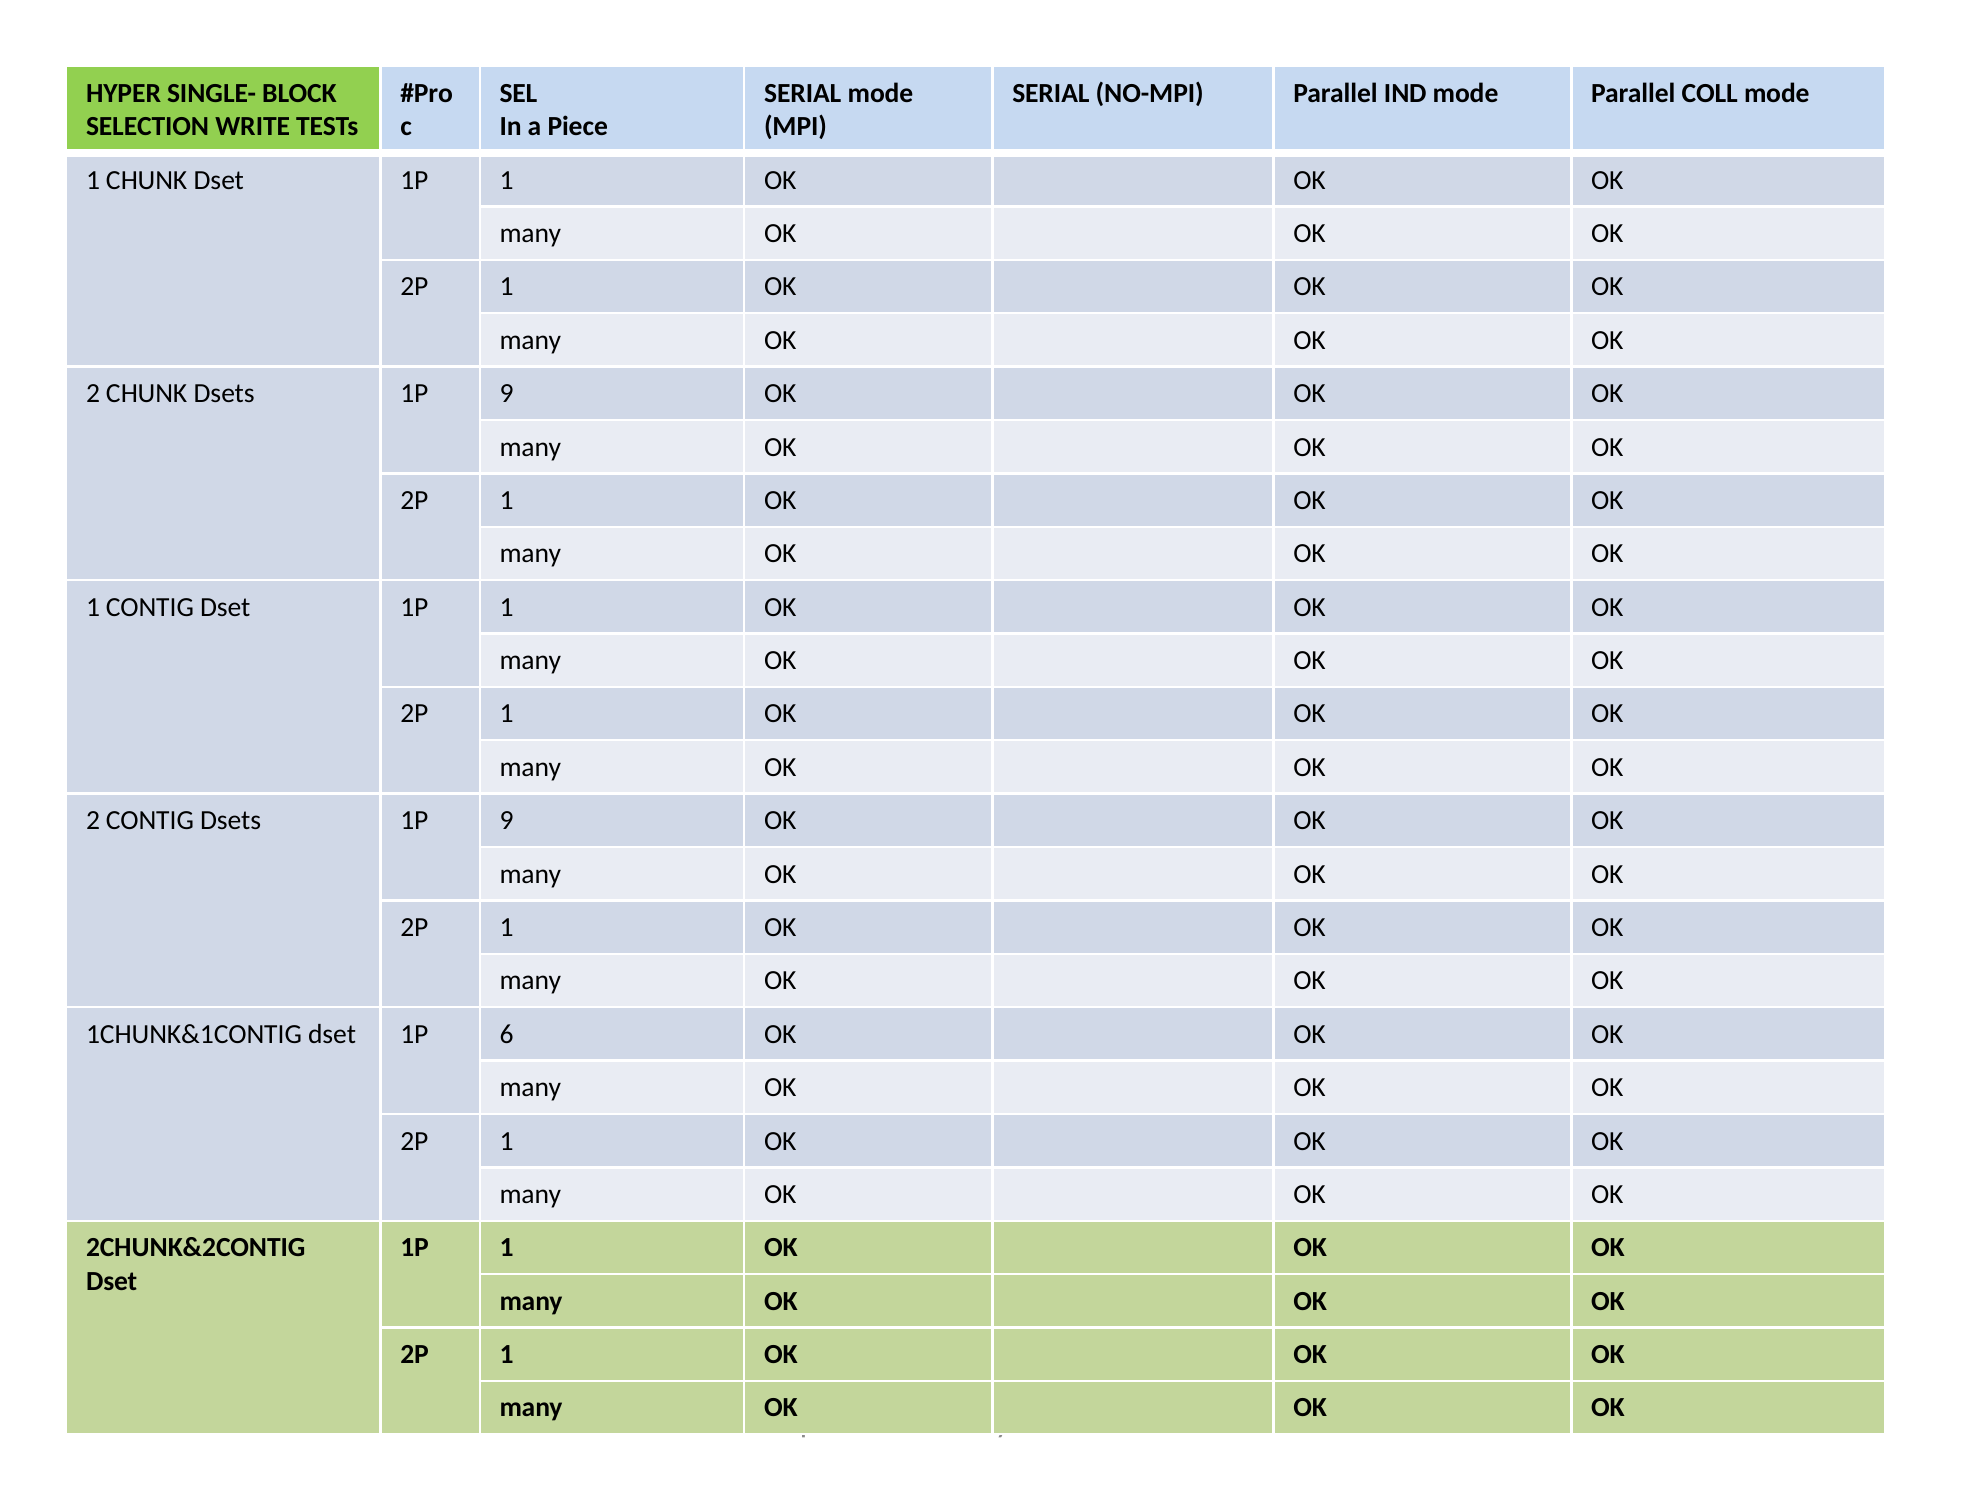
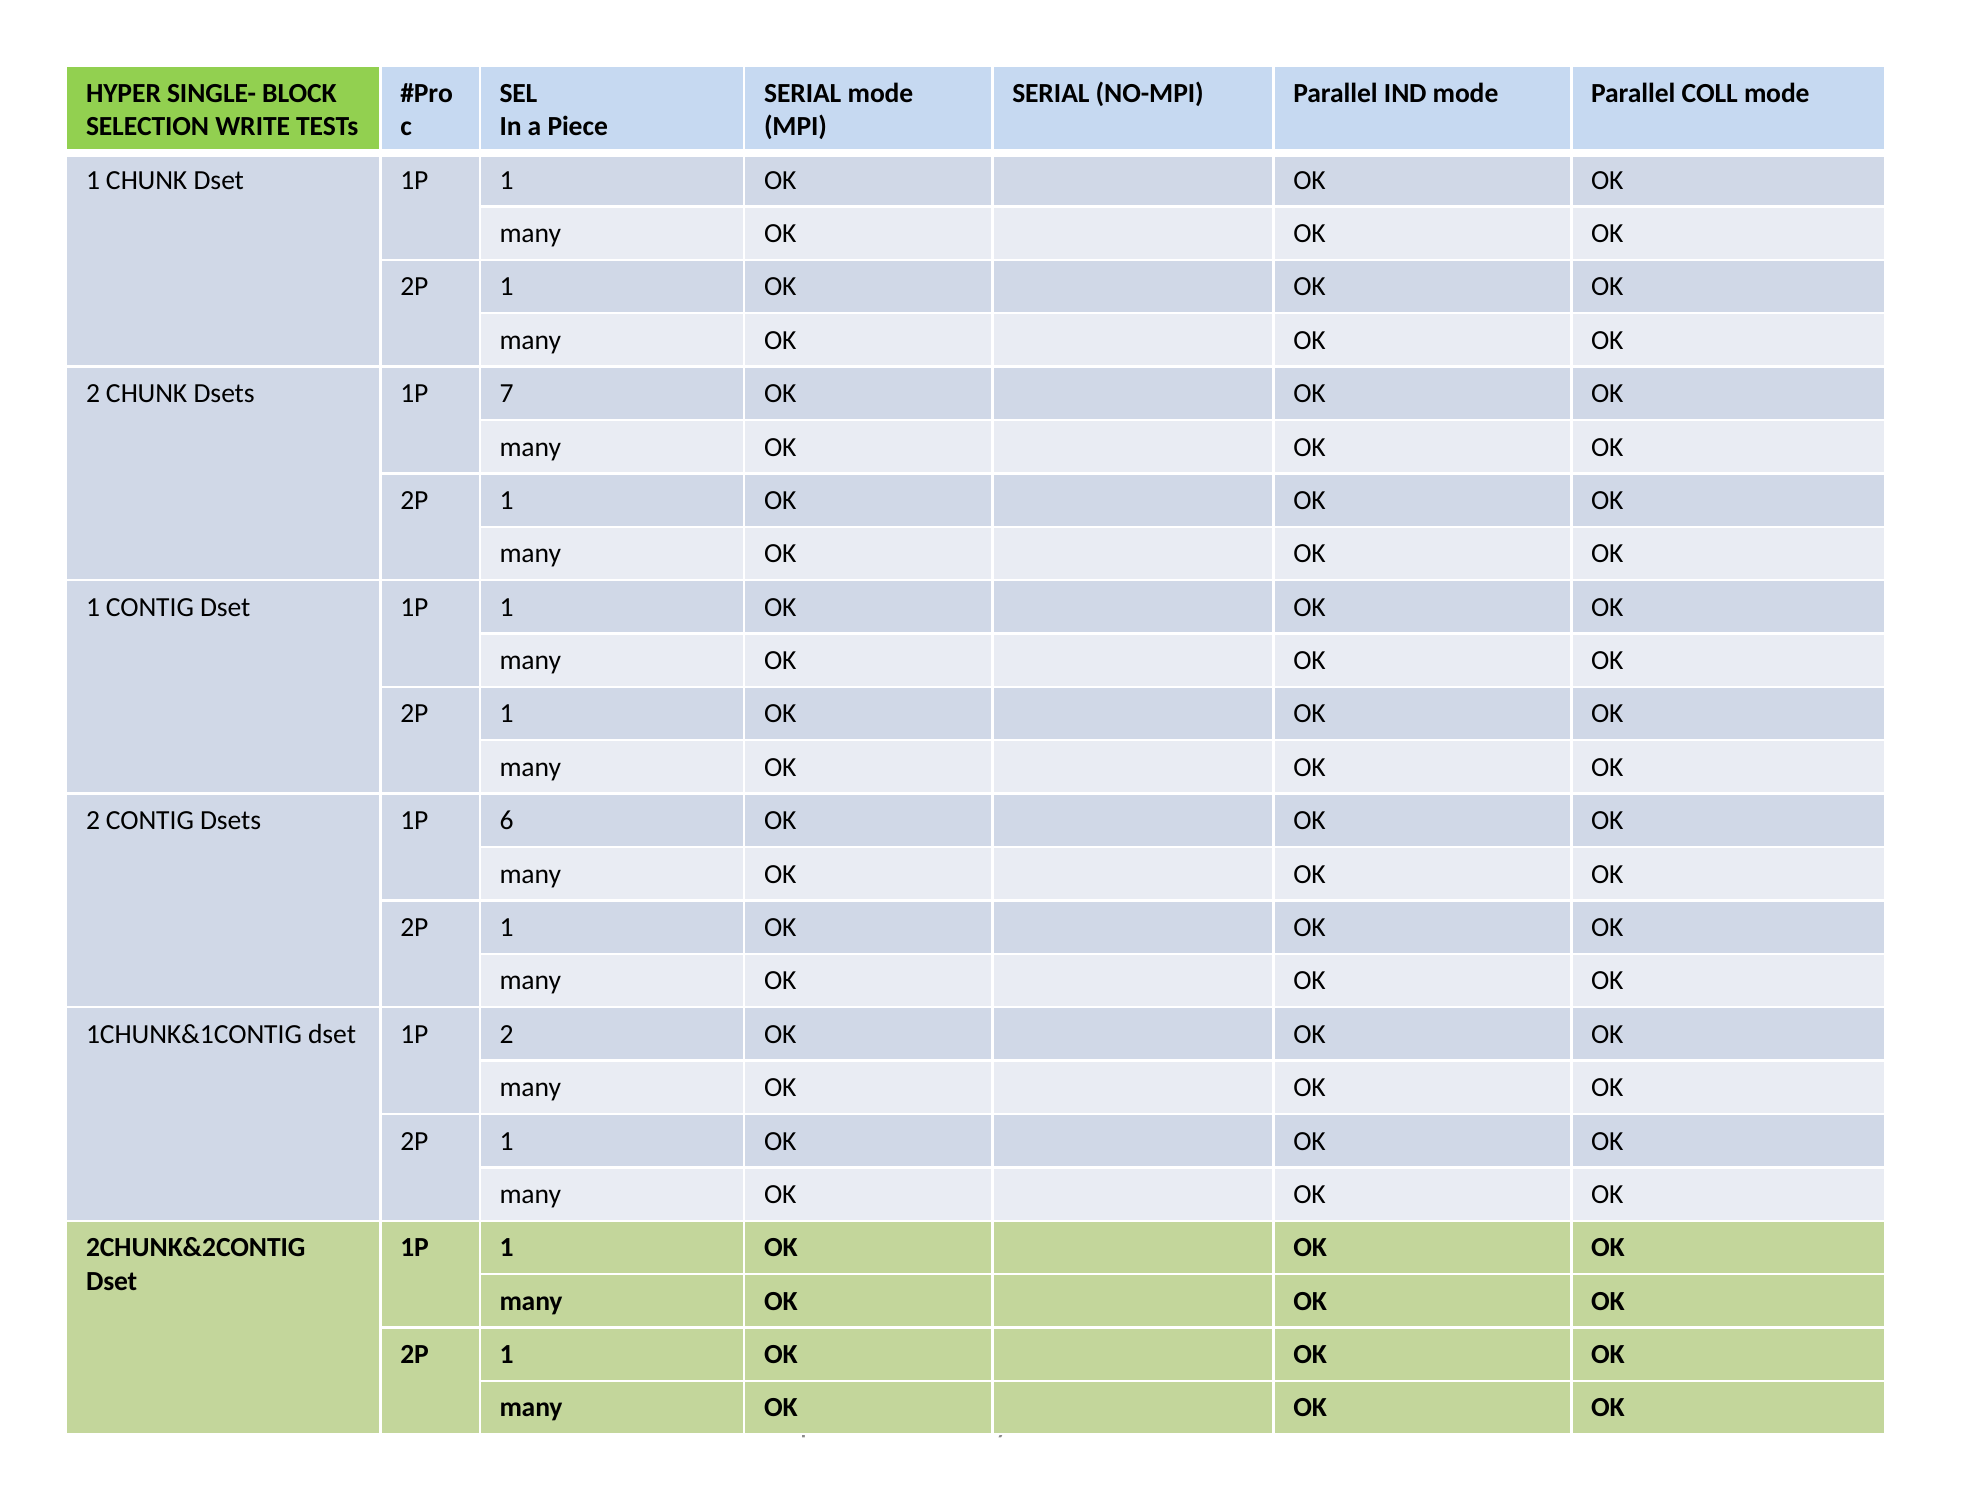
CHUNK Dsets 1P 9: 9 -> 7
CONTIG Dsets 1P 9: 9 -> 6
1P 6: 6 -> 2
